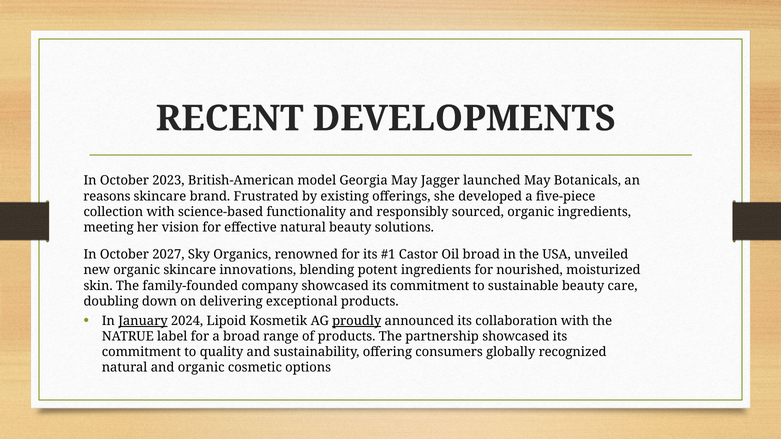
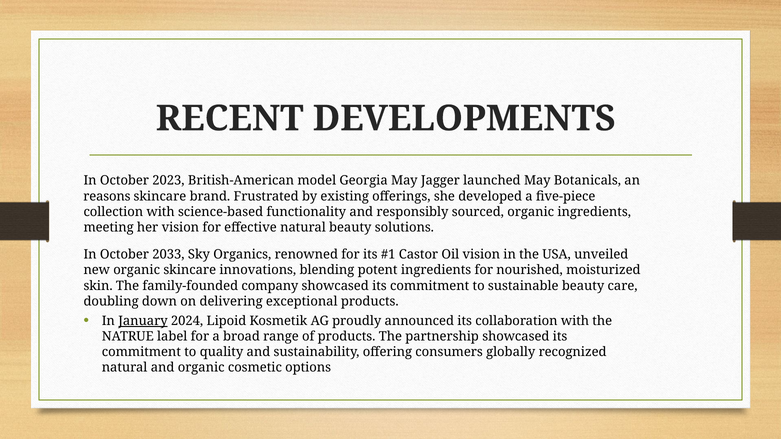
2027: 2027 -> 2033
Oil broad: broad -> vision
proudly underline: present -> none
